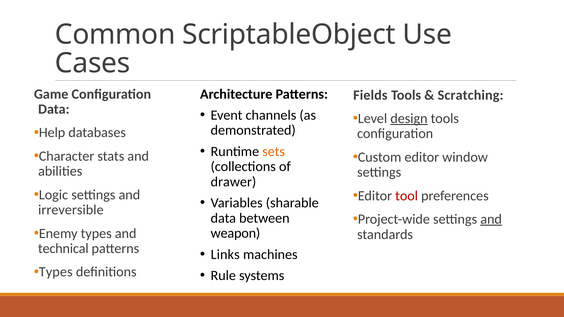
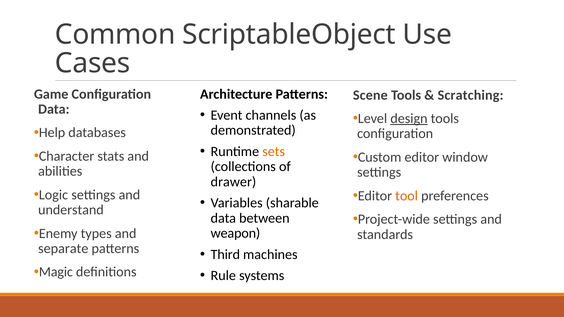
Fields: Fields -> Scene
tool colour: red -> orange
irreversible: irreversible -> understand
and at (491, 219) underline: present -> none
technical: technical -> separate
Links: Links -> Third
Types at (56, 272): Types -> Magic
